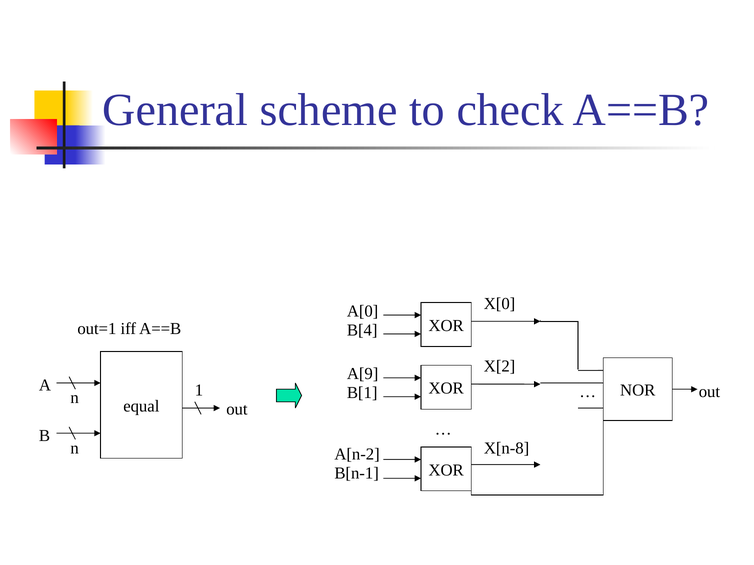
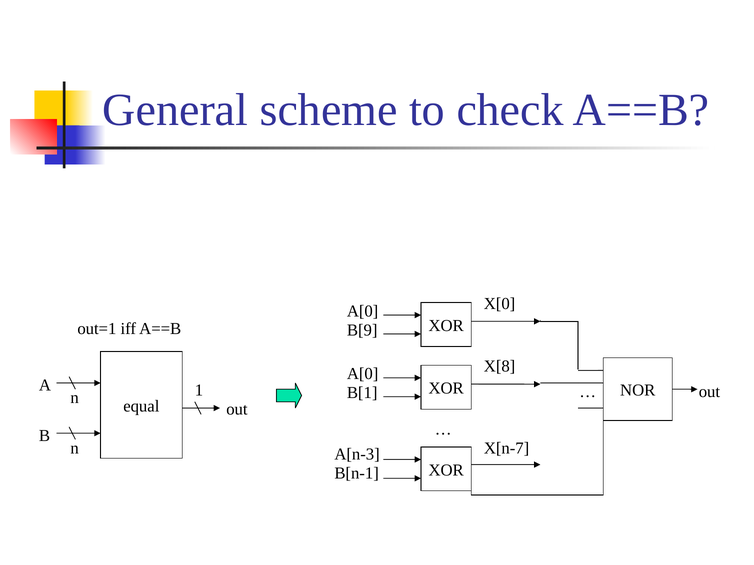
B[4: B[4 -> B[9
X[2: X[2 -> X[8
A[9 at (363, 374): A[9 -> A[0
X[n-8: X[n-8 -> X[n-7
A[n-2: A[n-2 -> A[n-3
